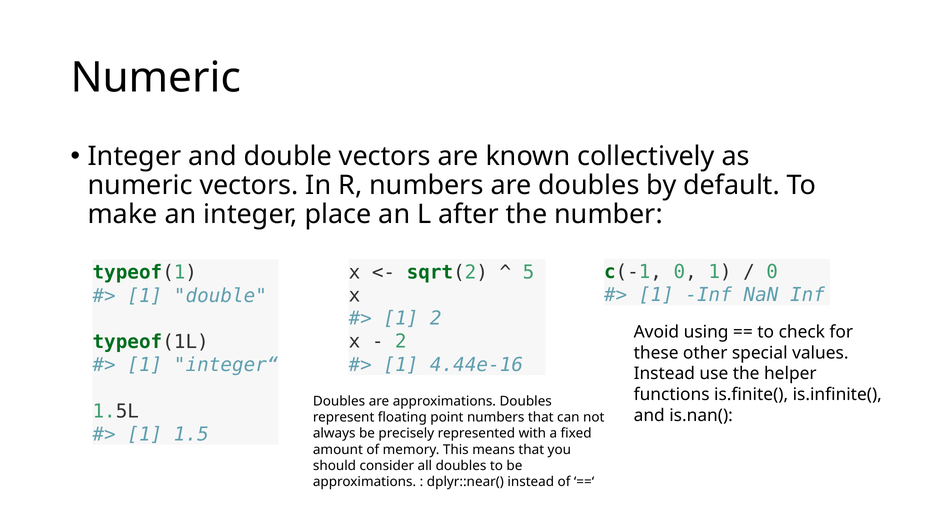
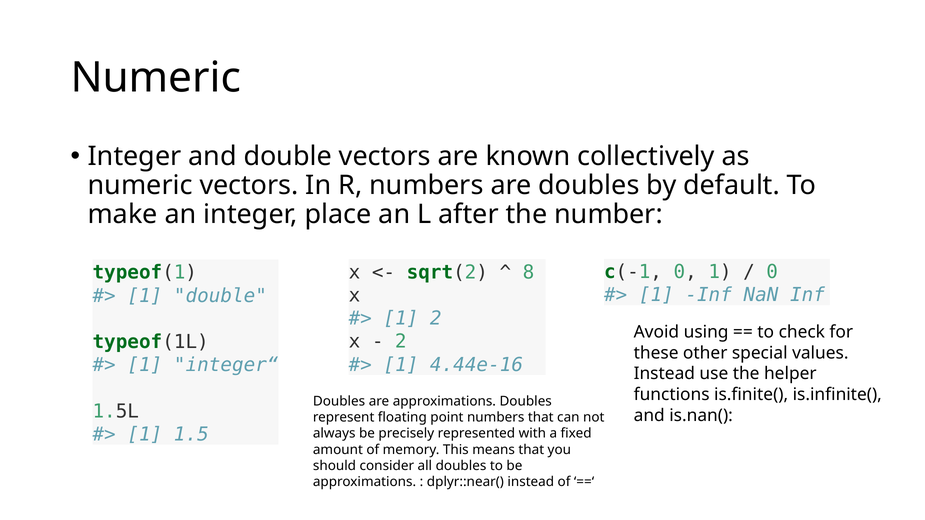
5: 5 -> 8
